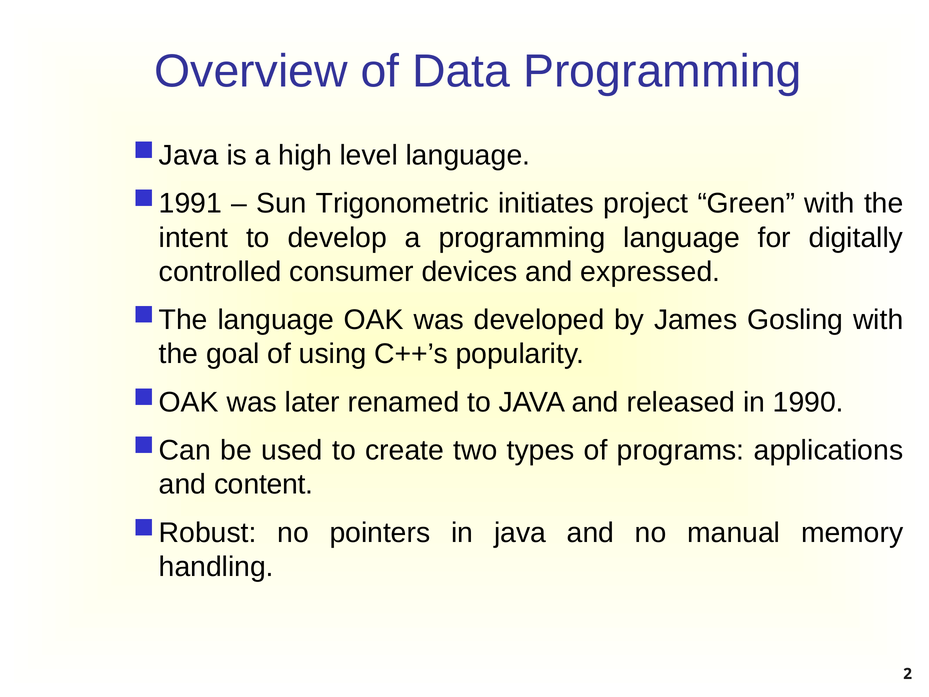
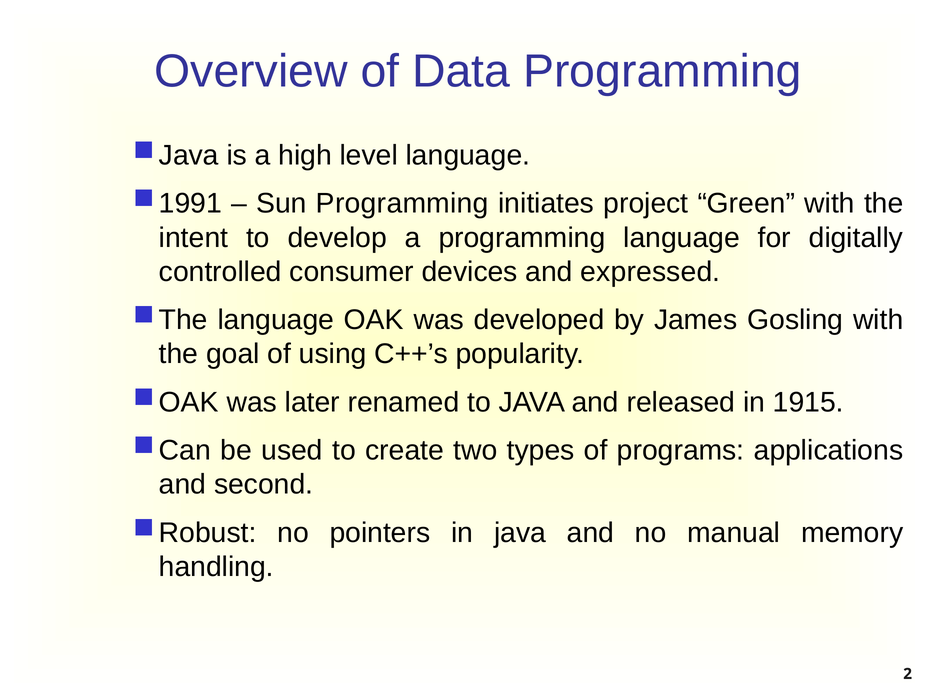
Sun Trigonometric: Trigonometric -> Programming
1990: 1990 -> 1915
content: content -> second
